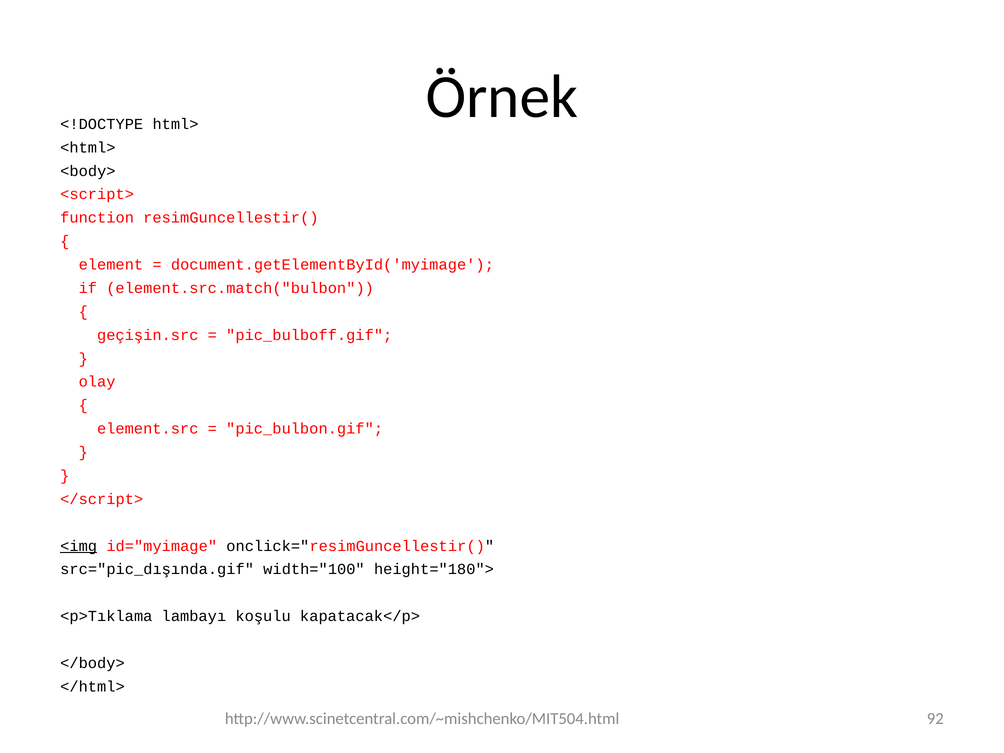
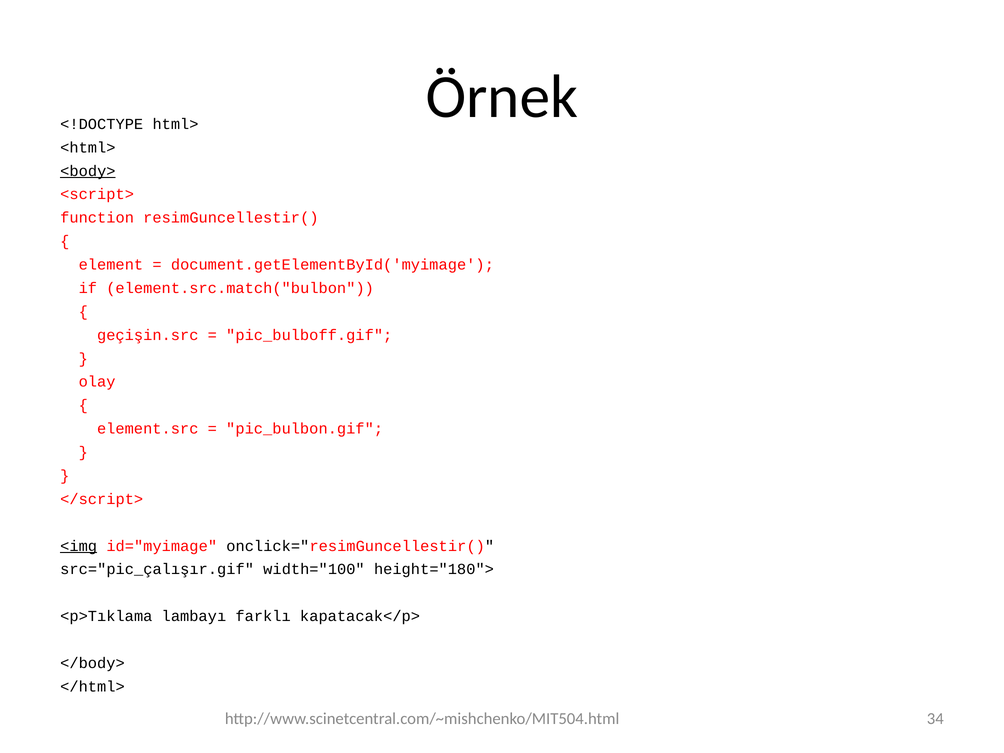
<body> underline: none -> present
src="pic_dışında.gif: src="pic_dışında.gif -> src="pic_çalışır.gif
koşulu: koşulu -> farklı
92: 92 -> 34
